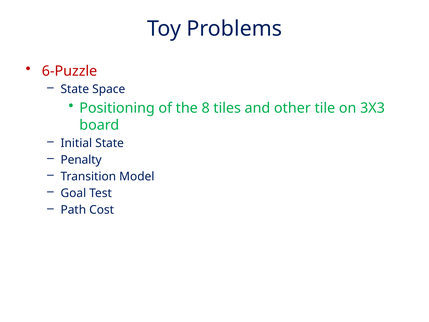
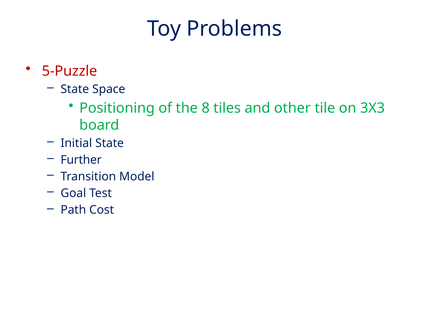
6-Puzzle: 6-Puzzle -> 5-Puzzle
Penalty: Penalty -> Further
